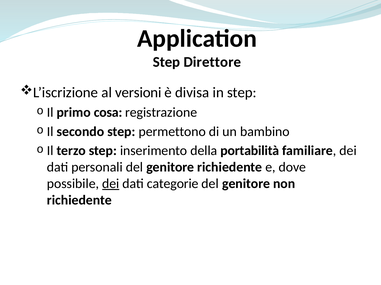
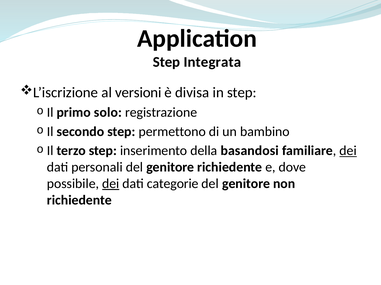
Direttore: Direttore -> Integrata
cosa: cosa -> solo
portabilità: portabilità -> basandosi
dei at (348, 151) underline: none -> present
